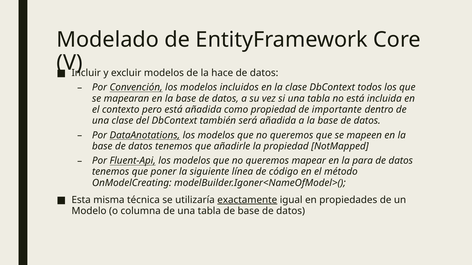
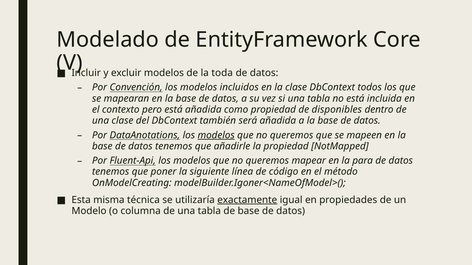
hace: hace -> toda
importante: importante -> disponibles
modelos at (216, 135) underline: none -> present
